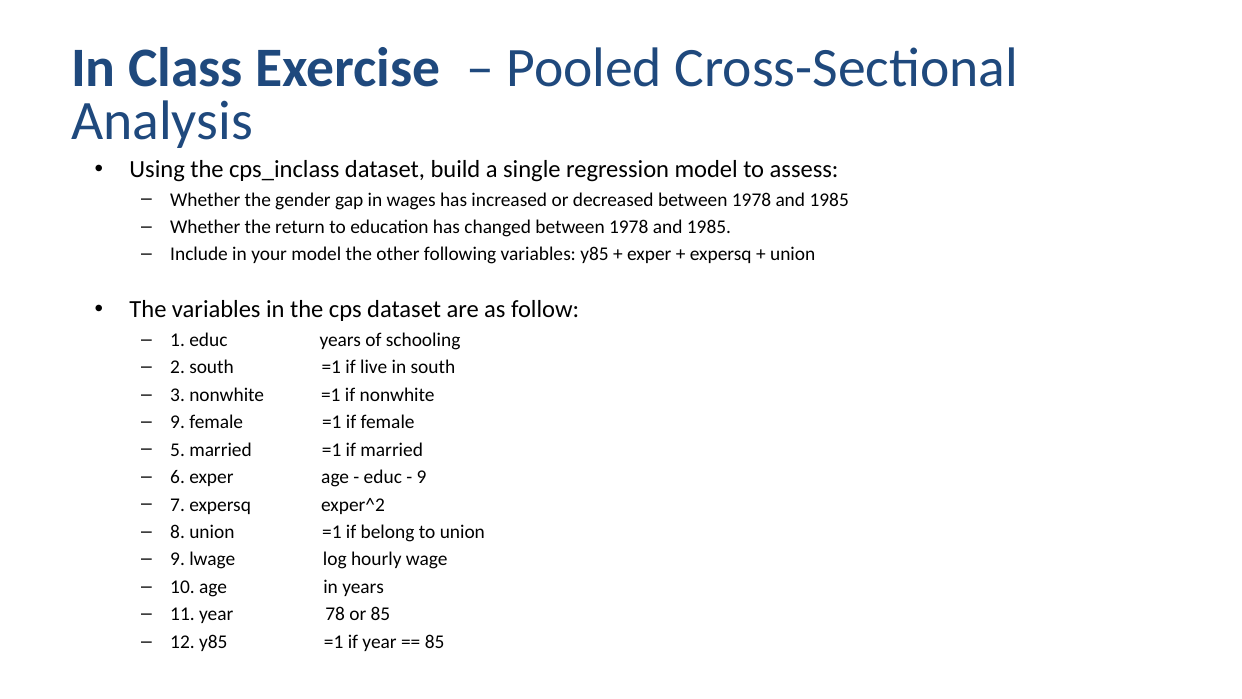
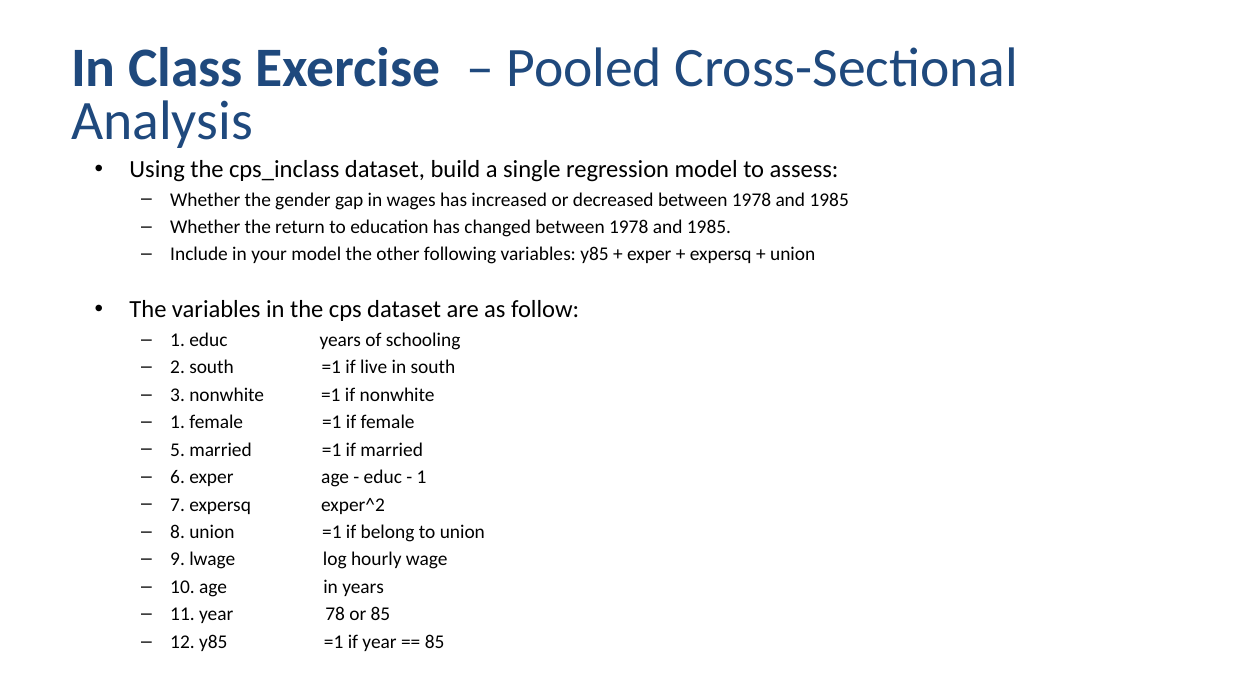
9 at (178, 422): 9 -> 1
9 at (422, 477): 9 -> 1
